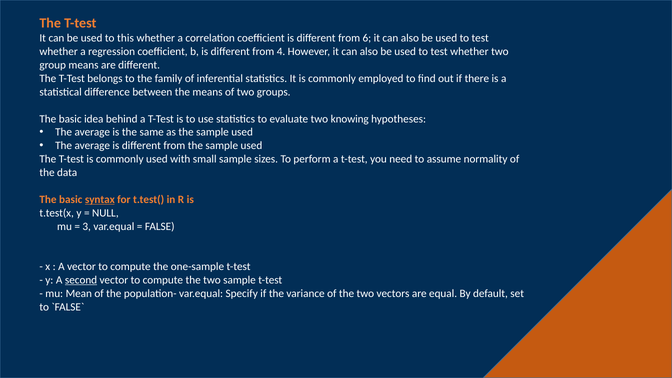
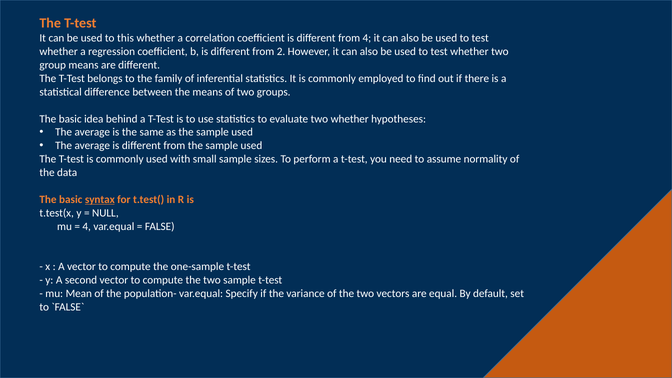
from 6: 6 -> 4
4: 4 -> 2
two knowing: knowing -> whether
3 at (87, 226): 3 -> 4
second underline: present -> none
